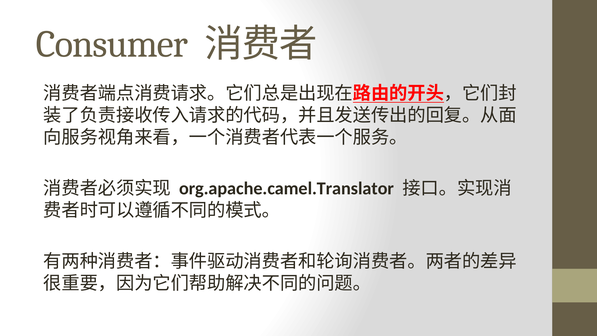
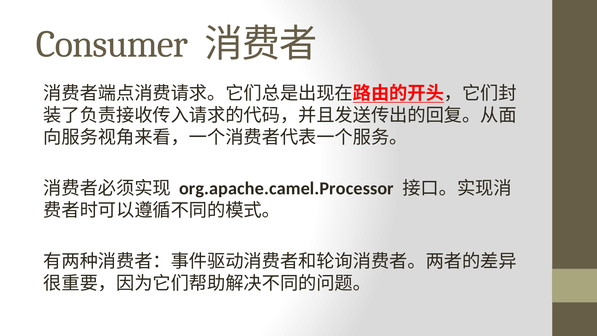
org.apache.camel.Translator: org.apache.camel.Translator -> org.apache.camel.Processor
